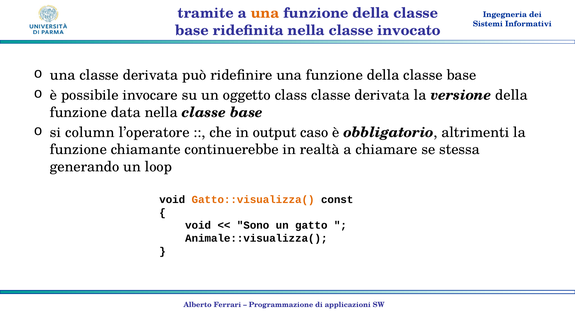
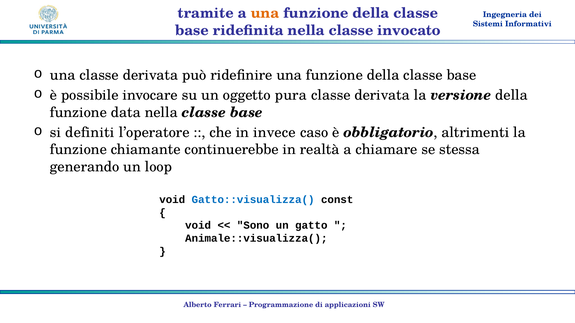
class: class -> pura
column: column -> definiti
output: output -> invece
Gatto::visualizza( colour: orange -> blue
